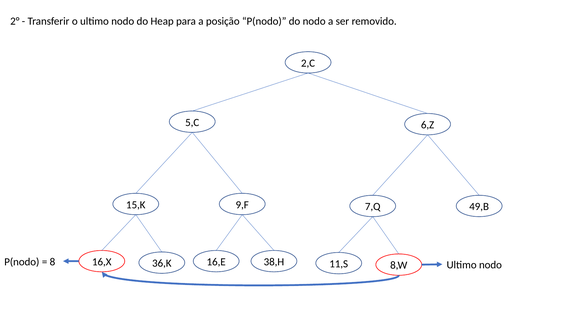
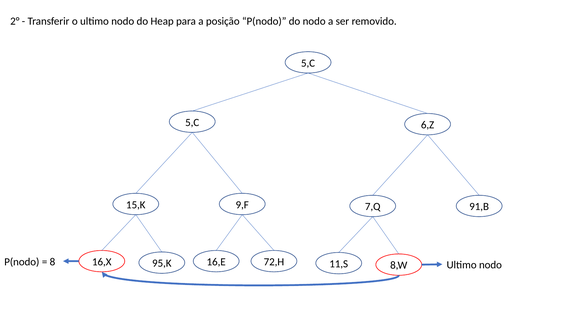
2,C at (308, 63): 2,C -> 5,C
49,B: 49,B -> 91,B
36,K: 36,K -> 95,K
38,H: 38,H -> 72,H
